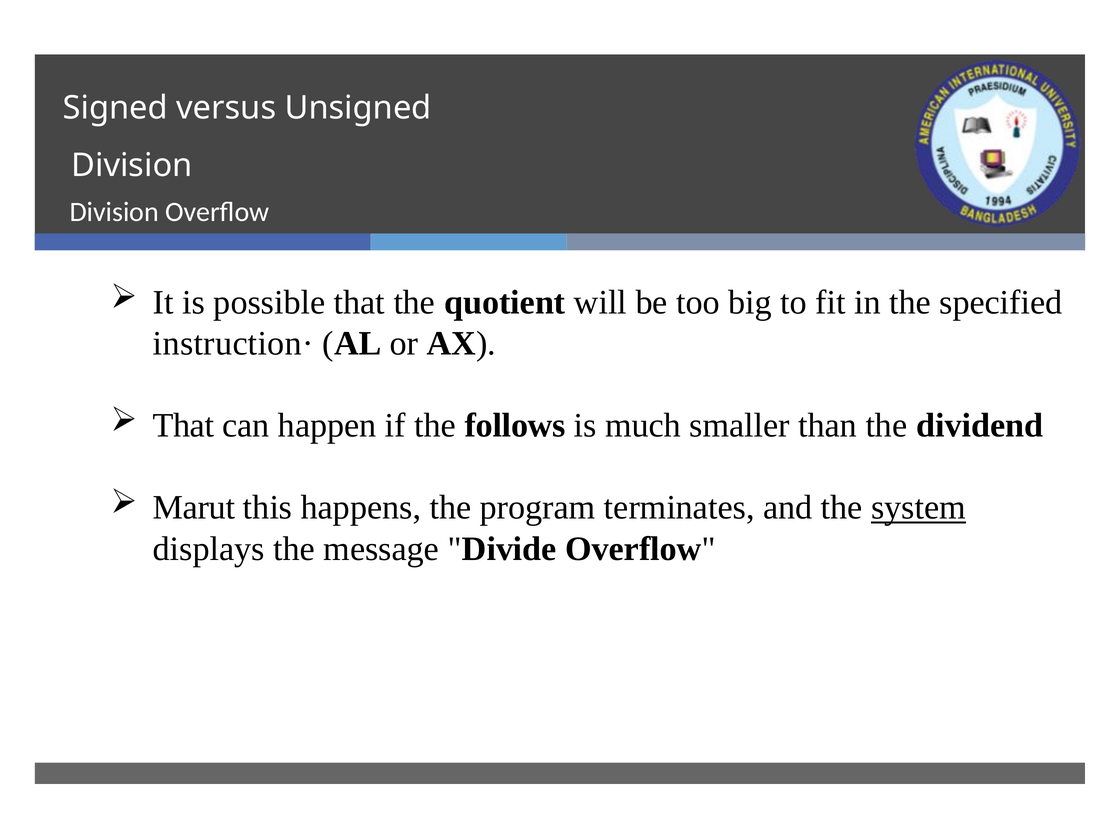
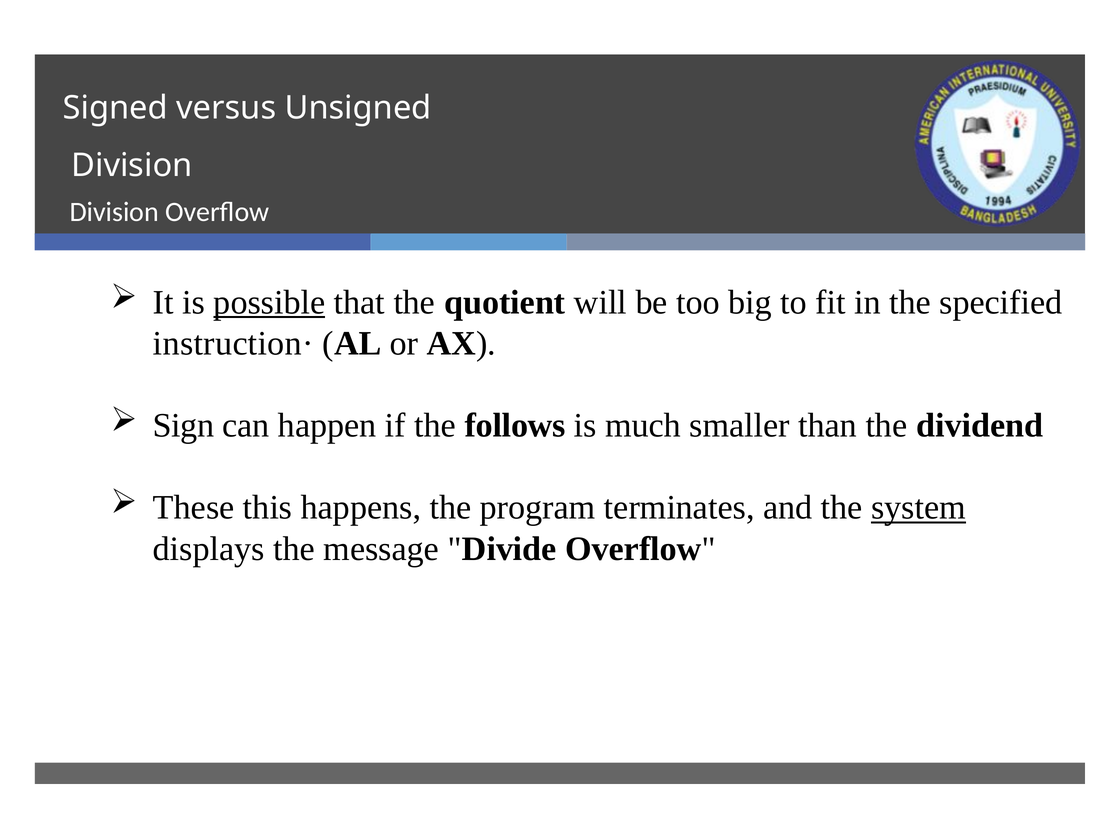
possible underline: none -> present
That at (183, 426): That -> Sign
Marut: Marut -> These
